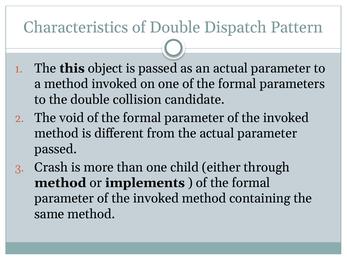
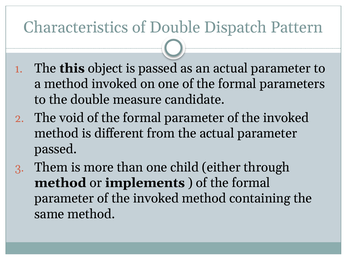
collision: collision -> measure
Crash: Crash -> Them
